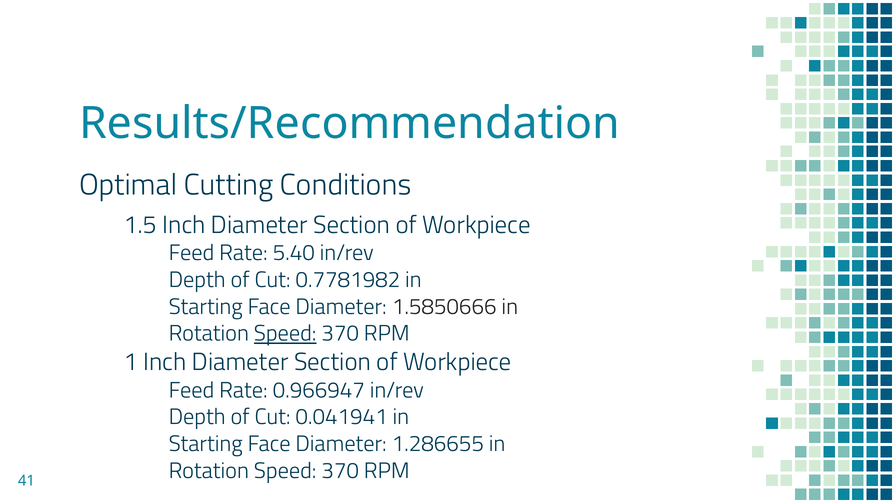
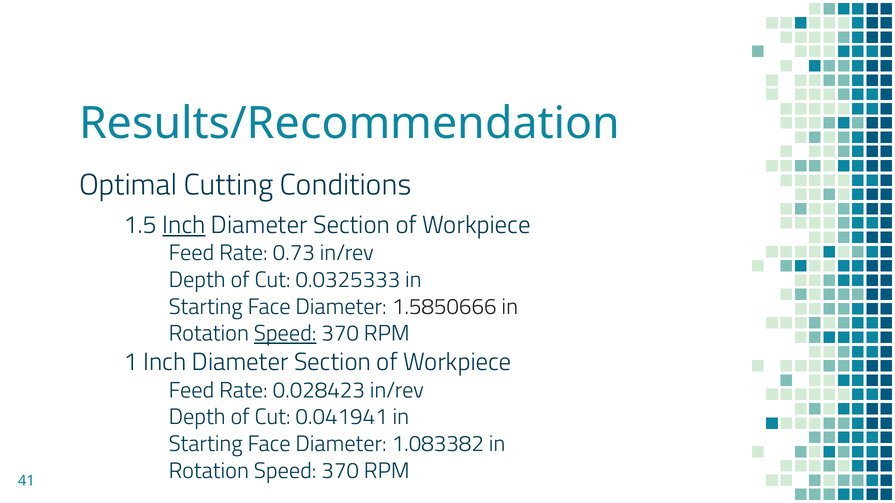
Inch at (184, 225) underline: none -> present
5.40: 5.40 -> 0.73
0.7781982: 0.7781982 -> 0.0325333
0.966947: 0.966947 -> 0.028423
1.286655: 1.286655 -> 1.083382
